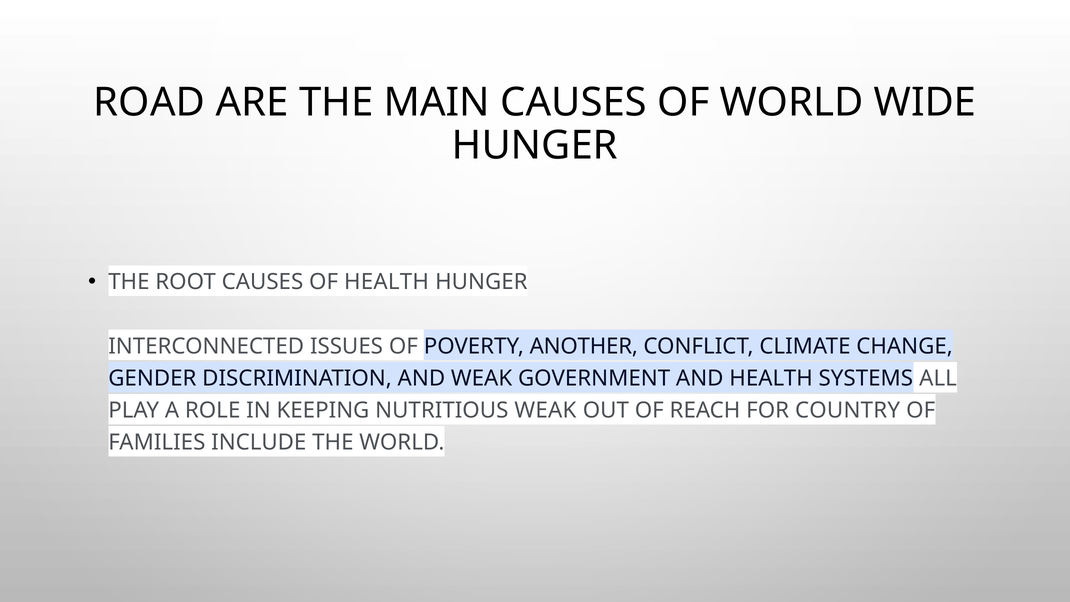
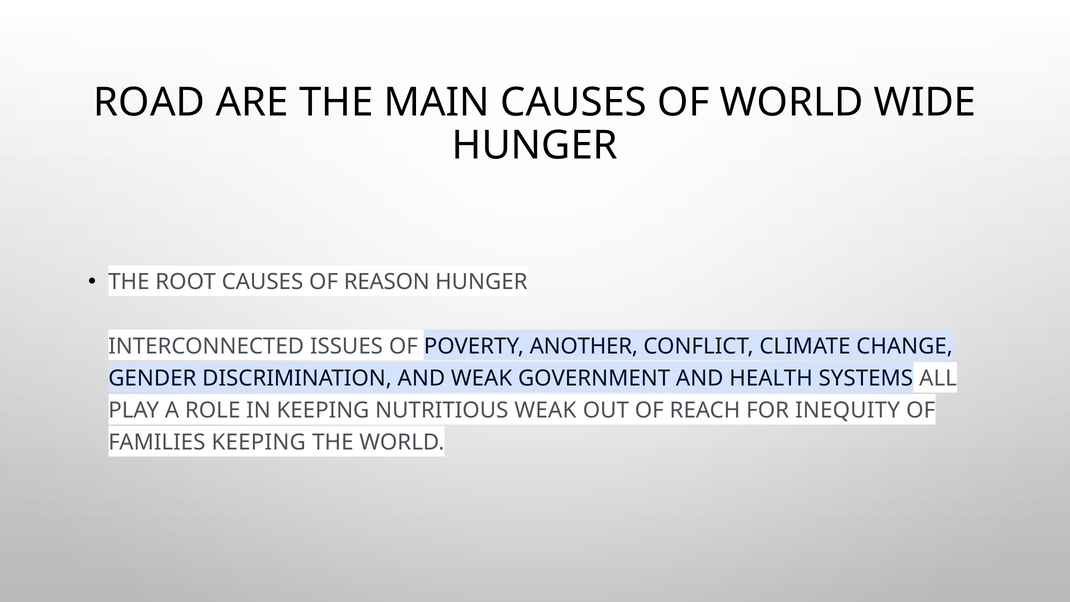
OF HEALTH: HEALTH -> REASON
COUNTRY: COUNTRY -> INEQUITY
FAMILIES INCLUDE: INCLUDE -> KEEPING
